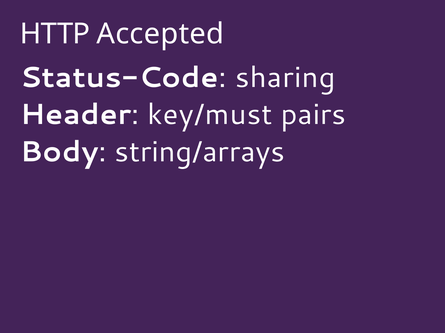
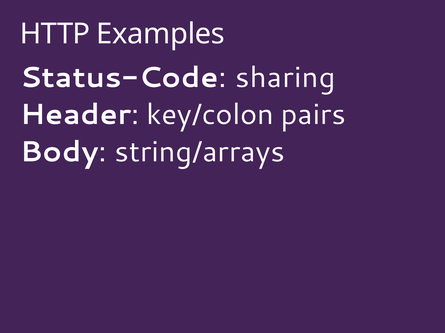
Accepted: Accepted -> Examples
key/must: key/must -> key/colon
